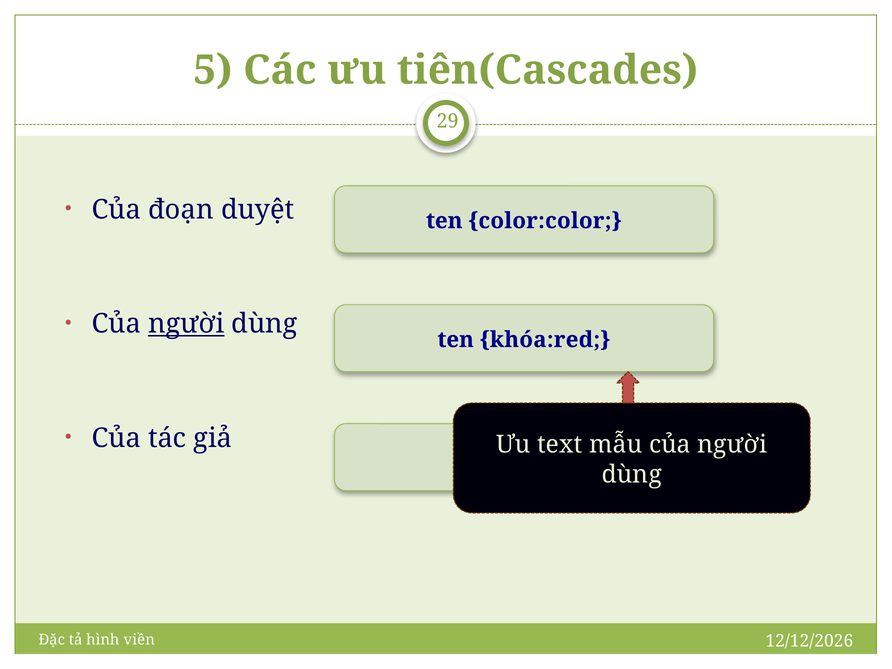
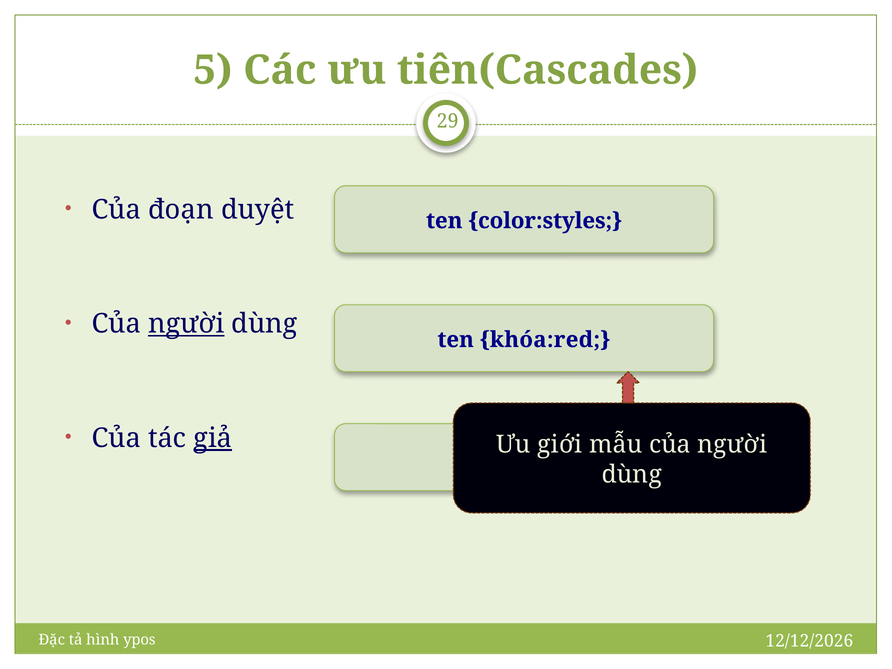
color:color: color:color -> color:styles
giả underline: none -> present
text: text -> giới
viền: viền -> ypos
